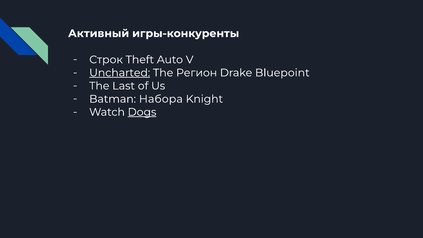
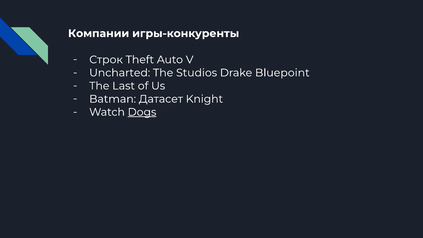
Активный: Активный -> Компании
Uncharted underline: present -> none
Регион: Регион -> Studios
Набора: Набора -> Датасет
